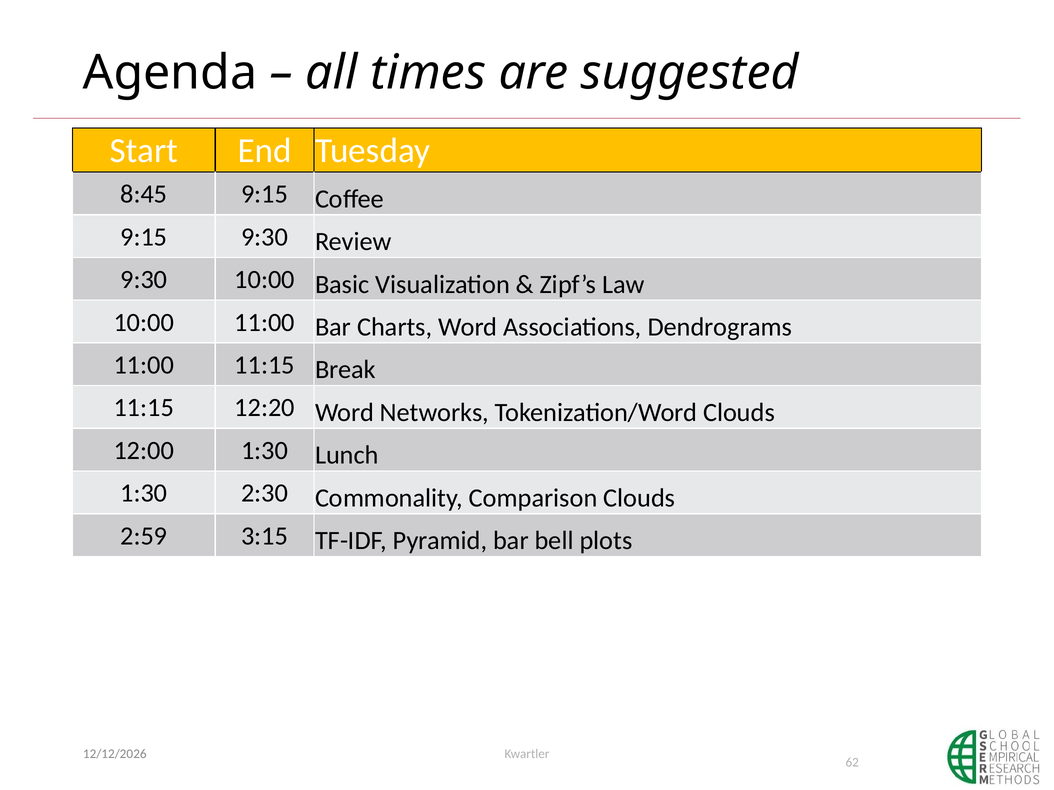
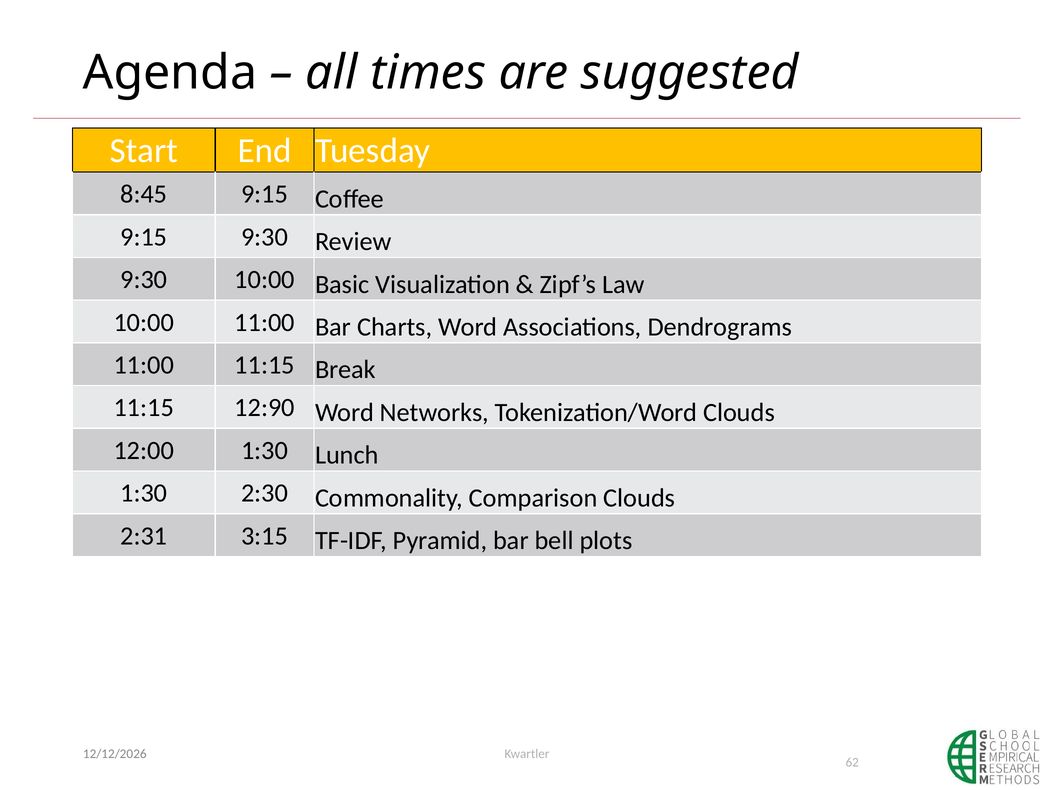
12:20: 12:20 -> 12:90
2:59: 2:59 -> 2:31
